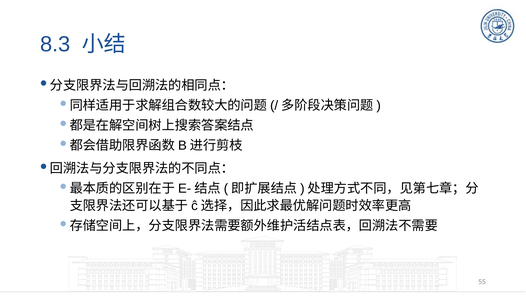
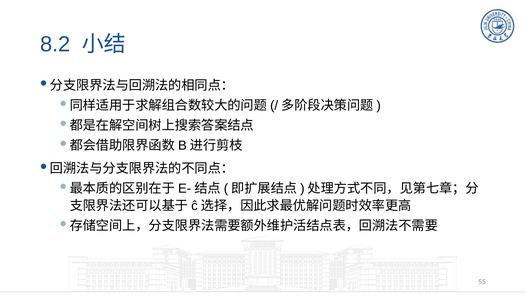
8.3: 8.3 -> 8.2
